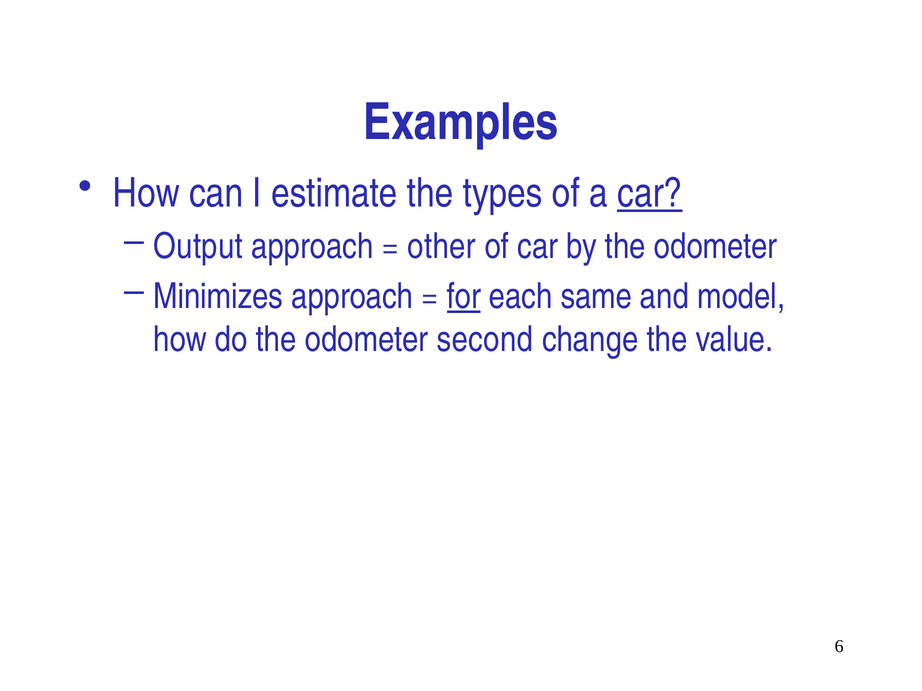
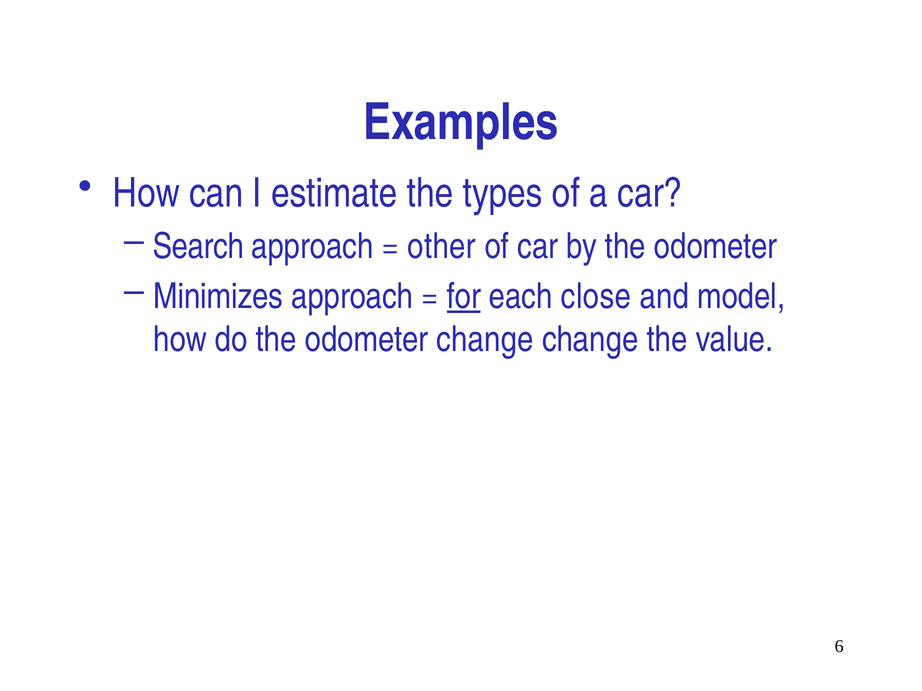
car at (650, 193) underline: present -> none
Output: Output -> Search
same: same -> close
odometer second: second -> change
